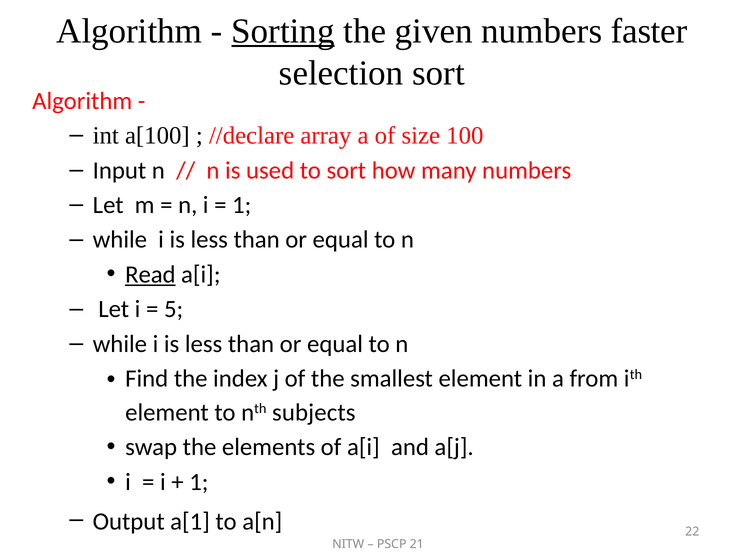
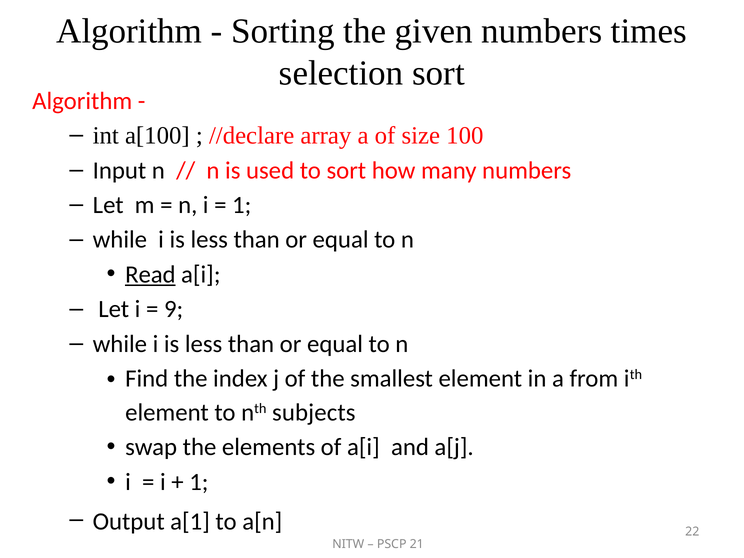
Sorting underline: present -> none
faster: faster -> times
5: 5 -> 9
